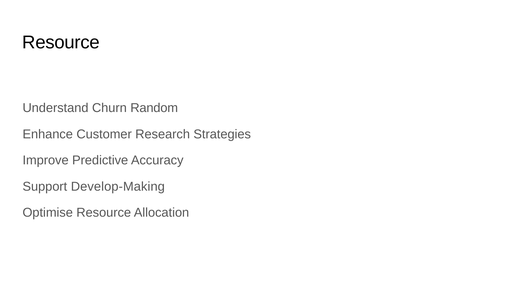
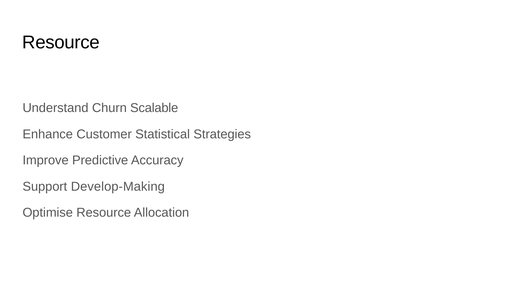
Random: Random -> Scalable
Research: Research -> Statistical
